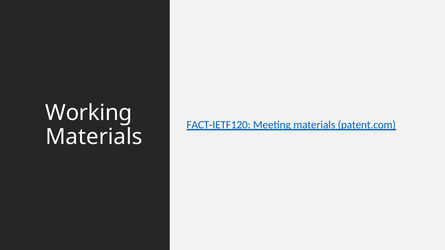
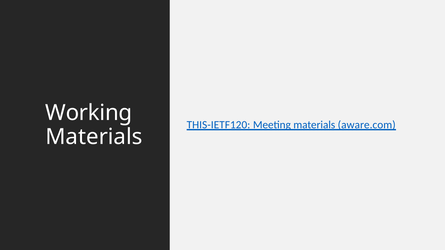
FACT-IETF120: FACT-IETF120 -> THIS-IETF120
patent.com: patent.com -> aware.com
